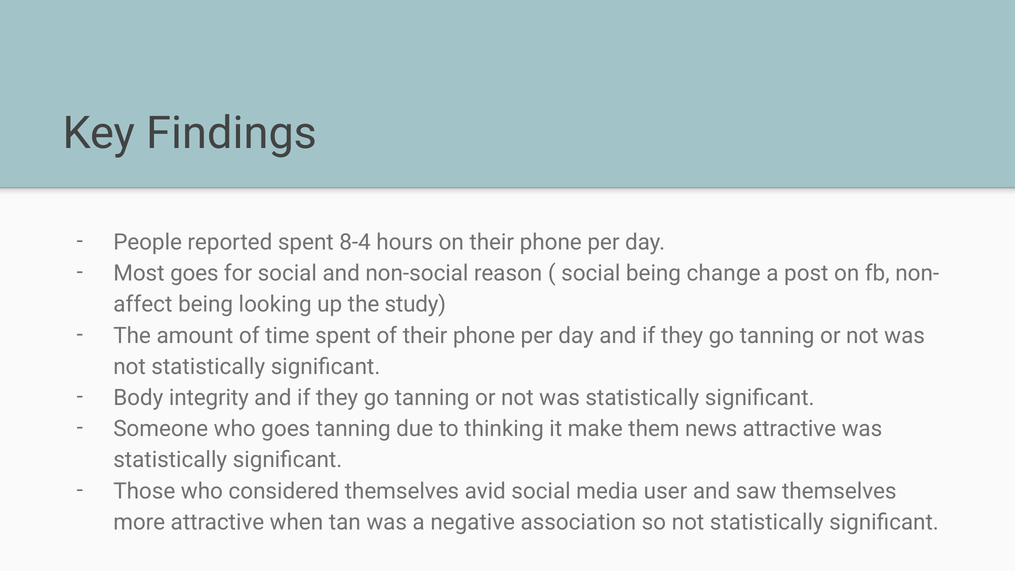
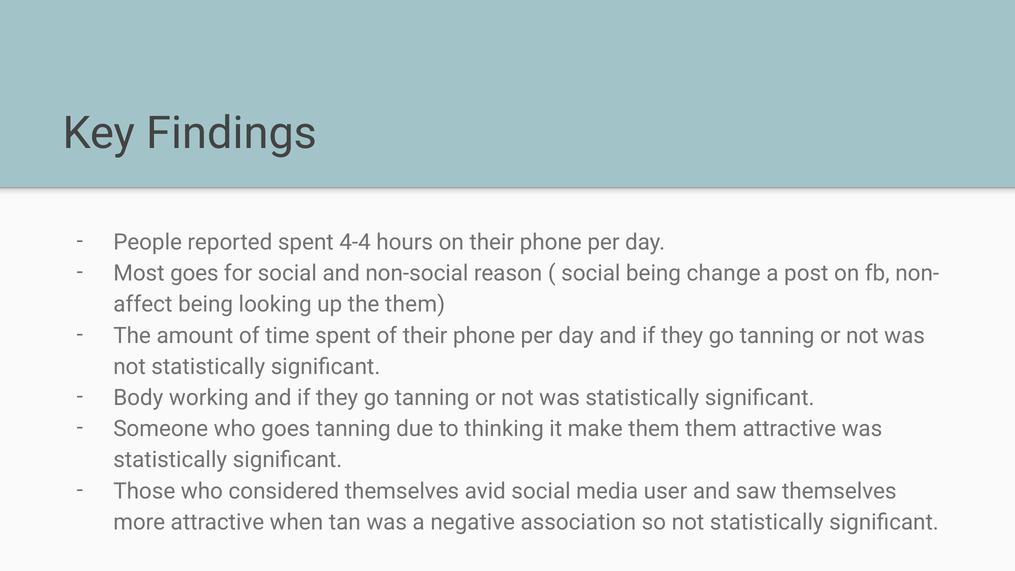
8-4: 8-4 -> 4-4
the study: study -> them
integrity: integrity -> working
them news: news -> them
